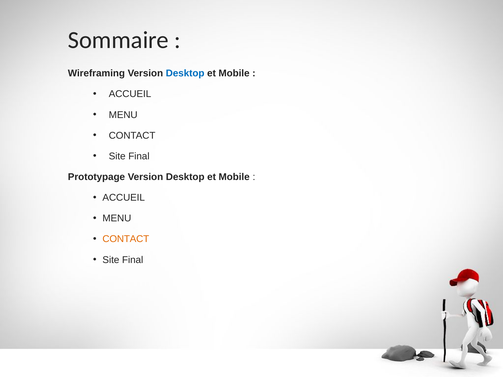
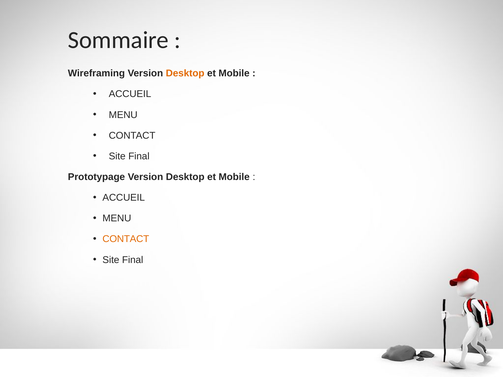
Desktop at (185, 73) colour: blue -> orange
